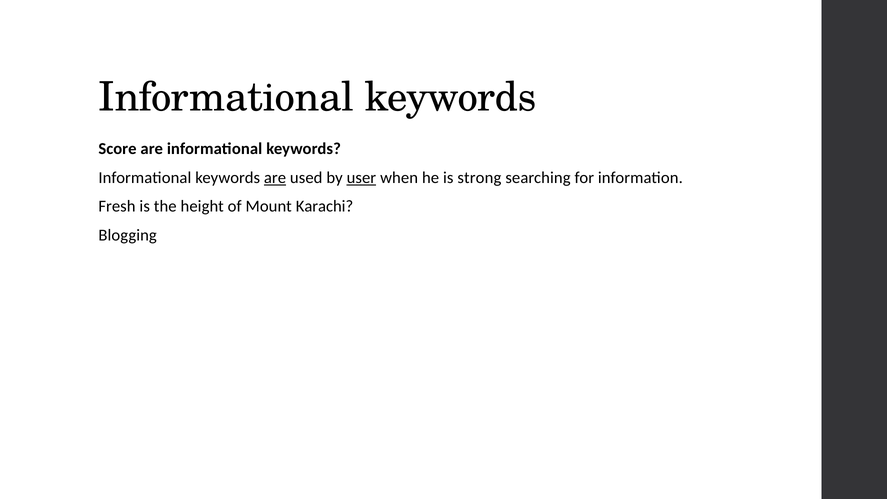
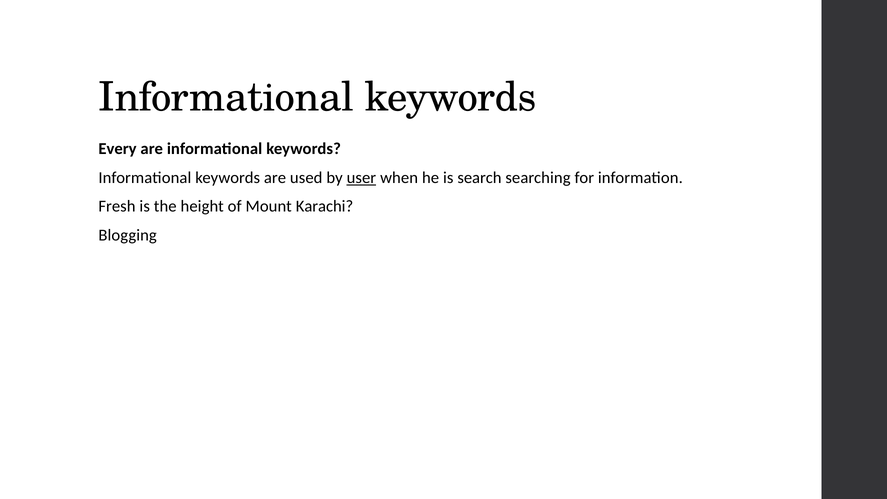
Score: Score -> Every
are at (275, 178) underline: present -> none
strong: strong -> search
